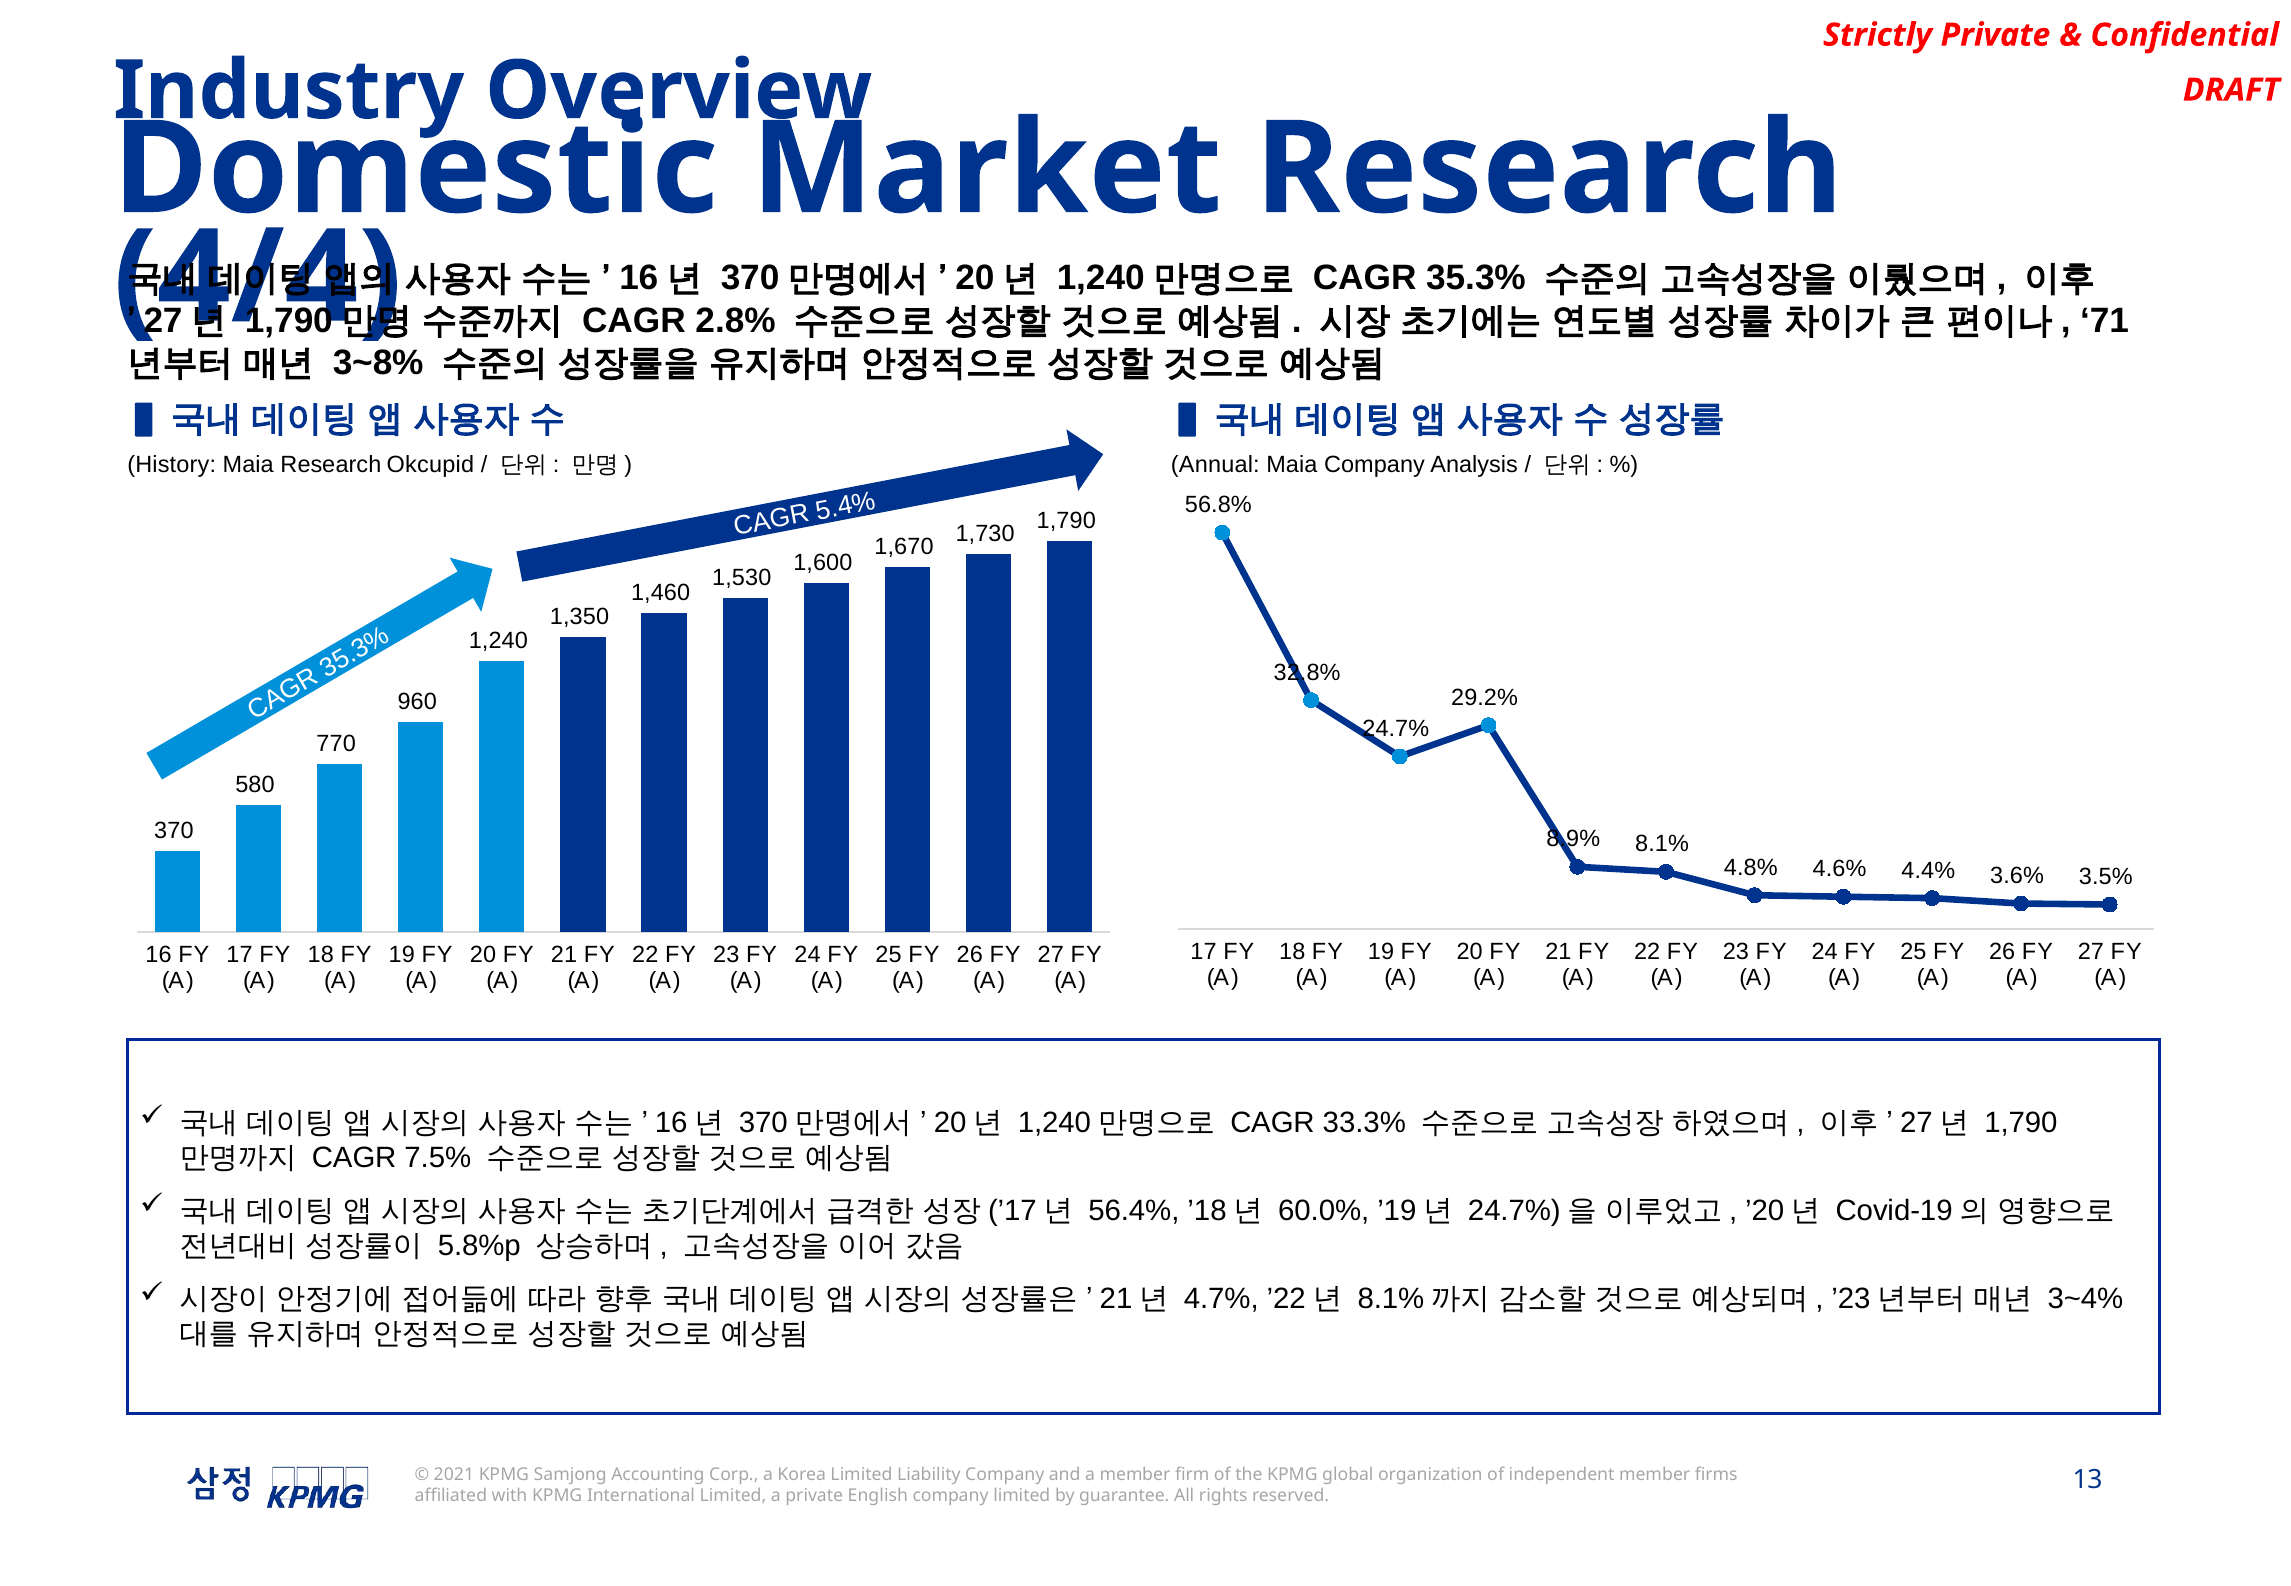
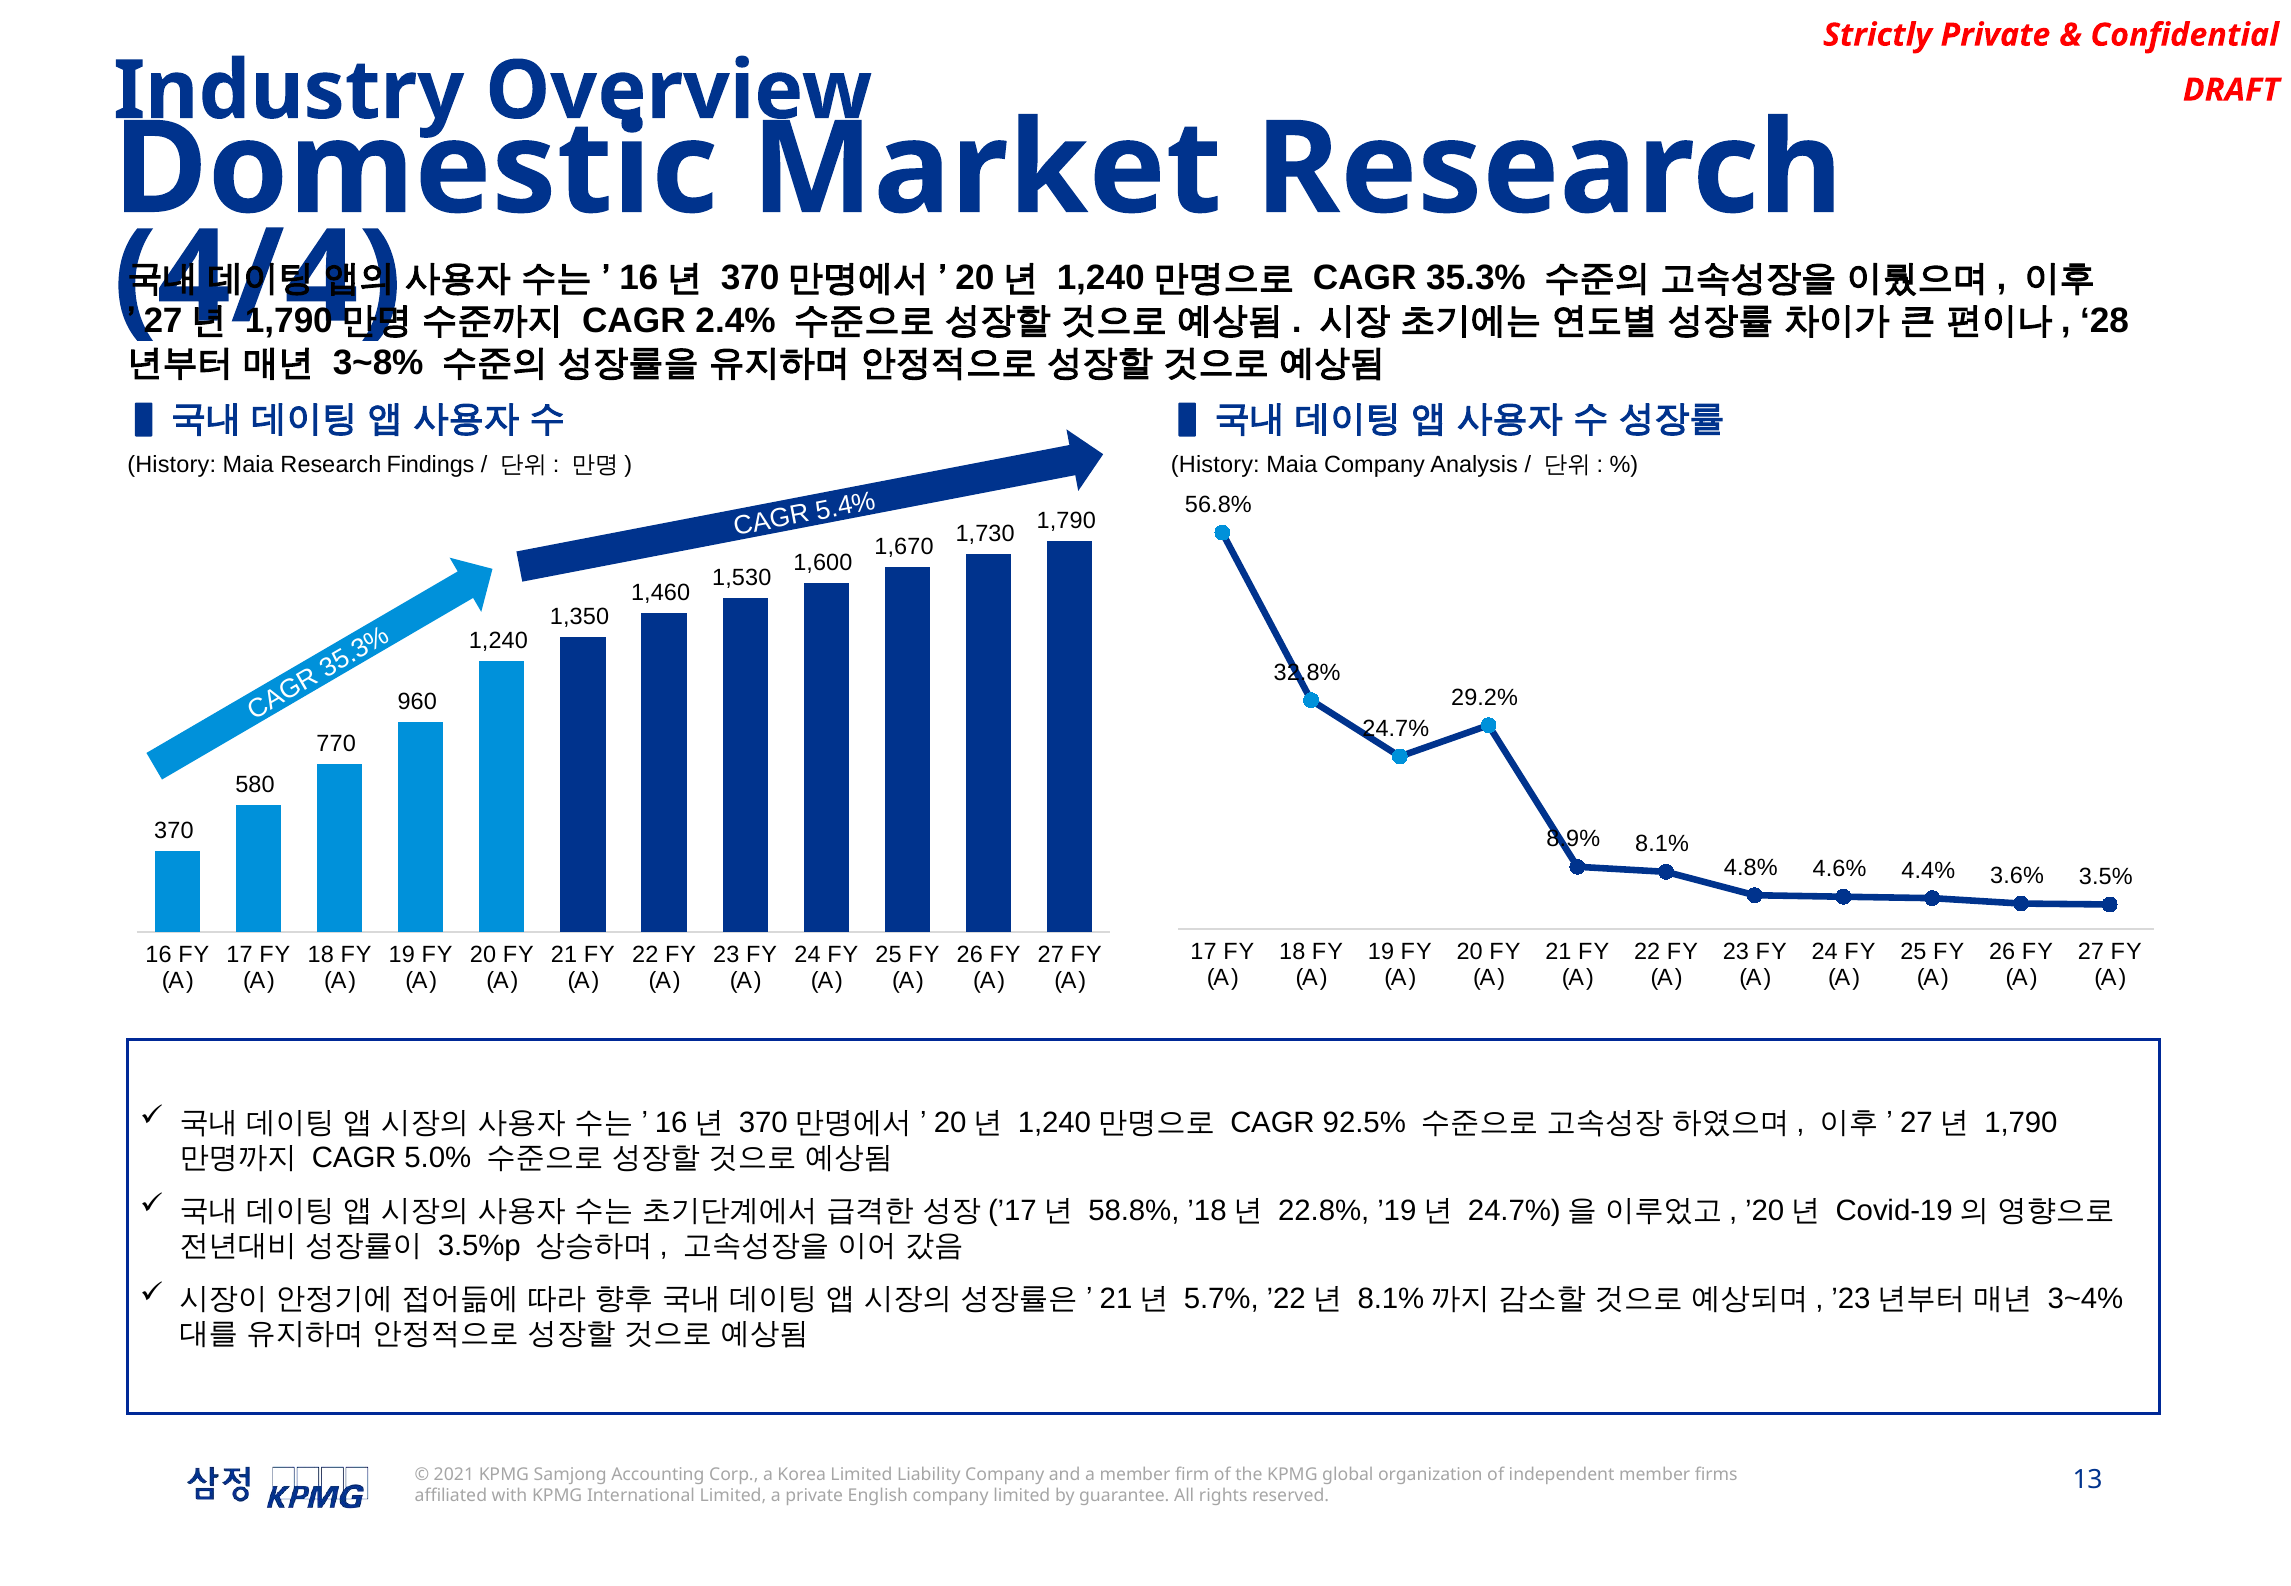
2.8%: 2.8% -> 2.4%
71: 71 -> 28
Okcupid: Okcupid -> Findings
Annual at (1215, 464): Annual -> History
33.3%: 33.3% -> 92.5%
7.5%: 7.5% -> 5.0%
56.4%: 56.4% -> 58.8%
60.0%: 60.0% -> 22.8%
5.8%p: 5.8%p -> 3.5%p
4.7%: 4.7% -> 5.7%
